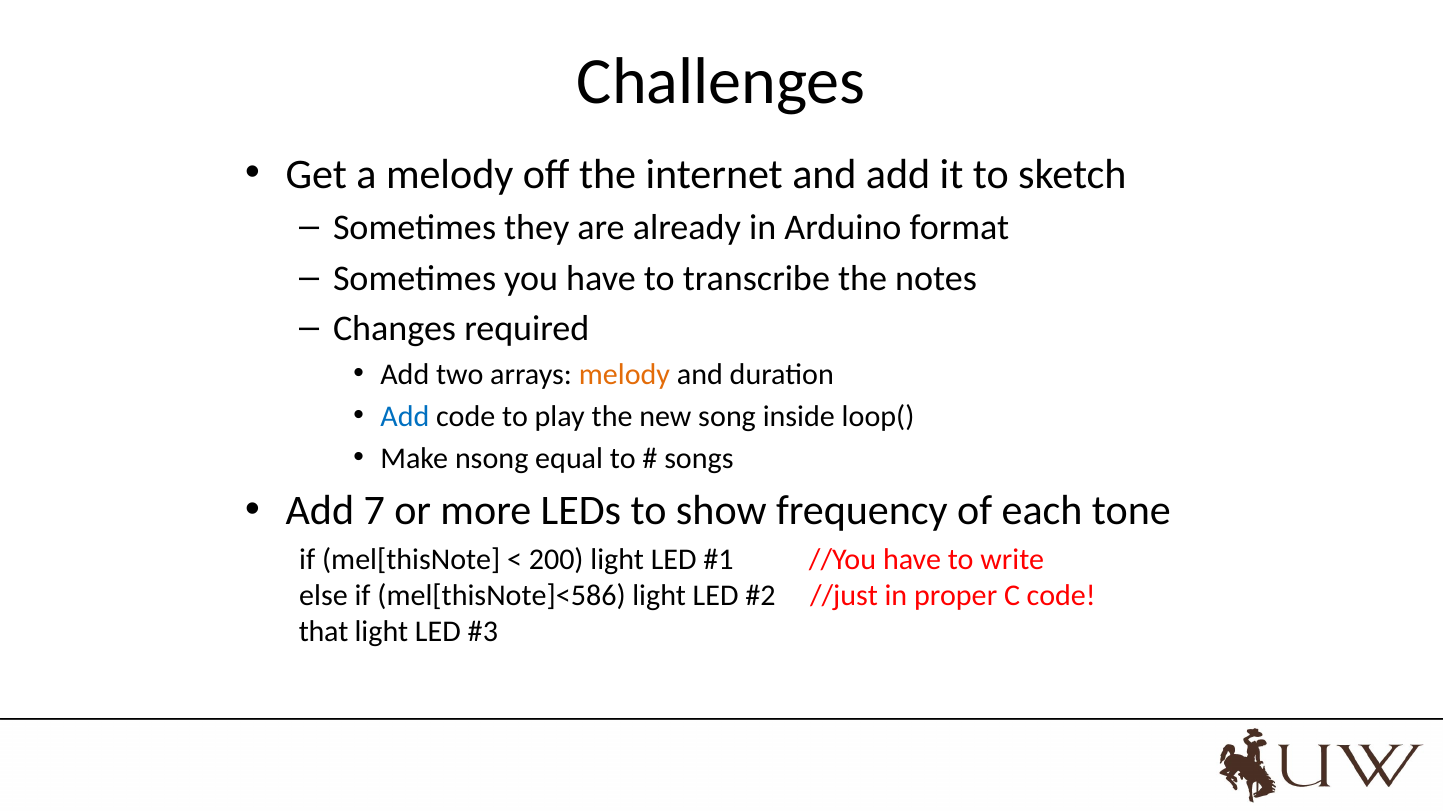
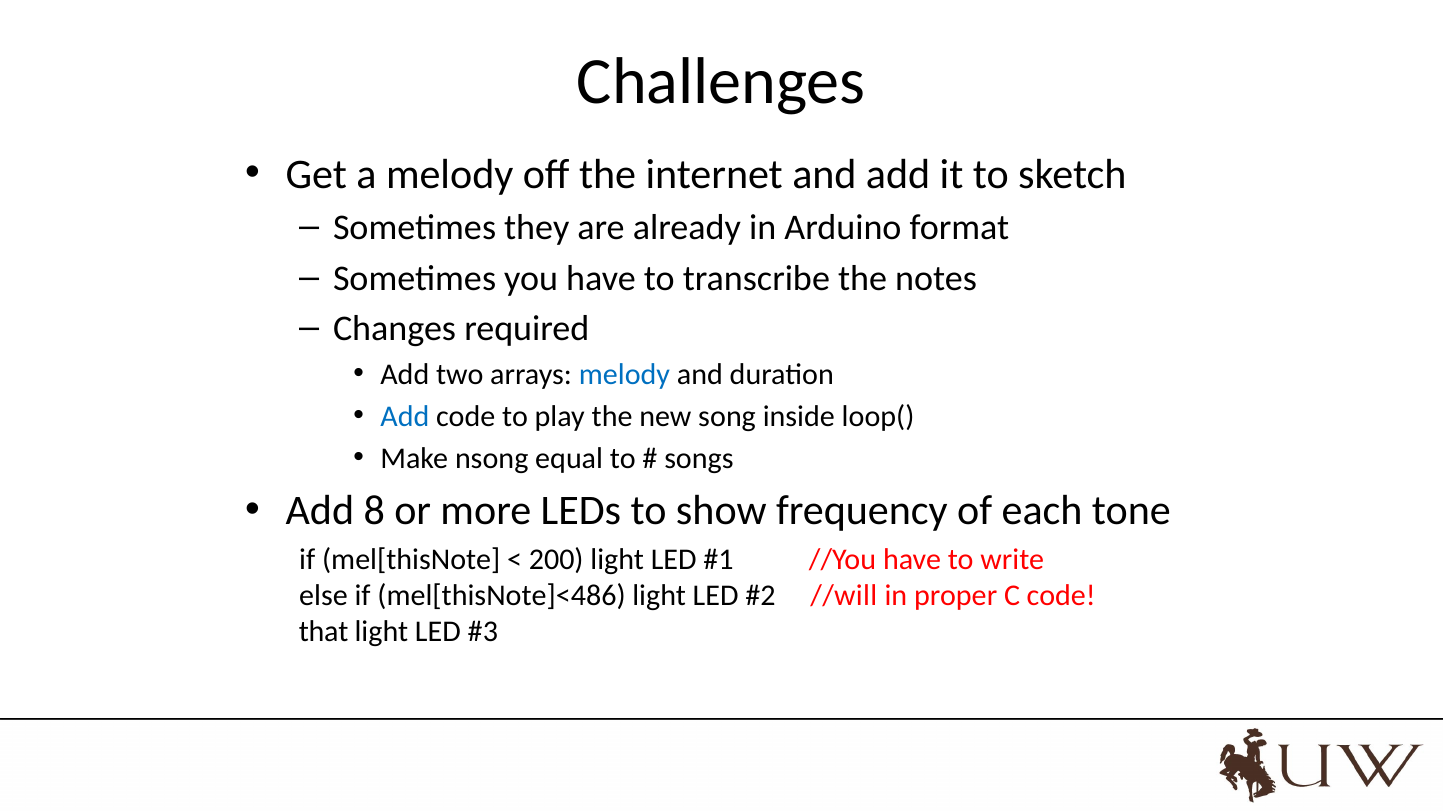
melody at (624, 374) colour: orange -> blue
7: 7 -> 8
mel[thisNote]<586: mel[thisNote]<586 -> mel[thisNote]<486
//just: //just -> //will
